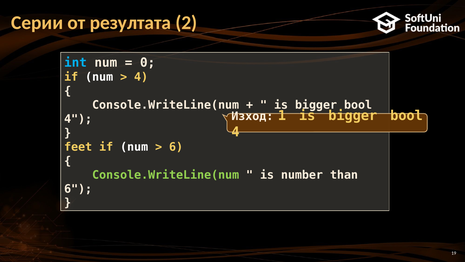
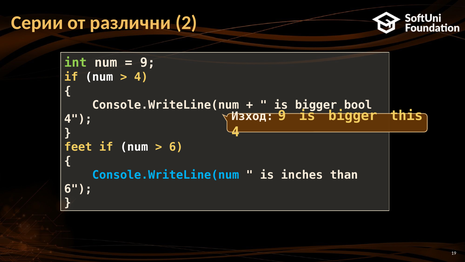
резултата: резултата -> различни
int colour: light blue -> light green
0 at (148, 62): 0 -> 9
Изход 1: 1 -> 9
bool at (407, 115): bool -> this
Console.WriteLine(num at (166, 175) colour: light green -> light blue
number: number -> inches
